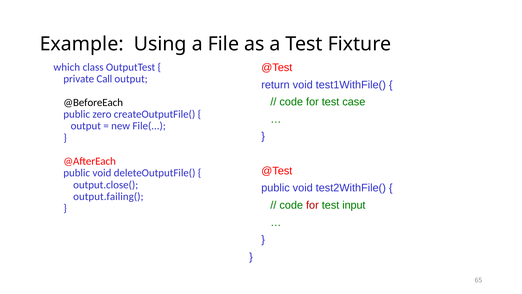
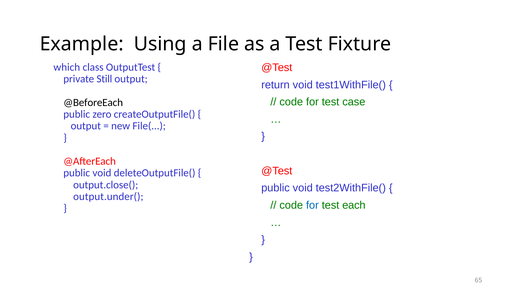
Call: Call -> Still
output.failing(: output.failing( -> output.under(
for at (312, 205) colour: red -> blue
input: input -> each
